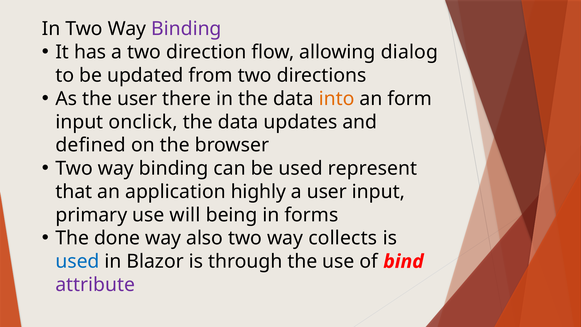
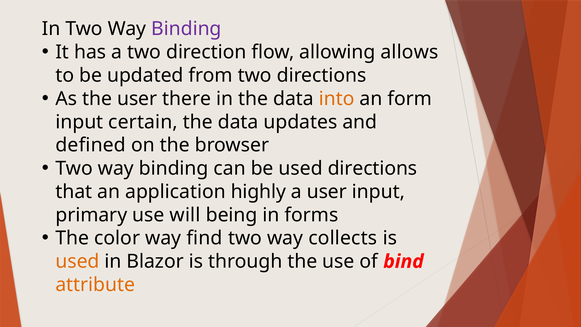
dialog: dialog -> allows
onclick: onclick -> certain
used represent: represent -> directions
done: done -> color
also: also -> find
used at (77, 261) colour: blue -> orange
attribute colour: purple -> orange
